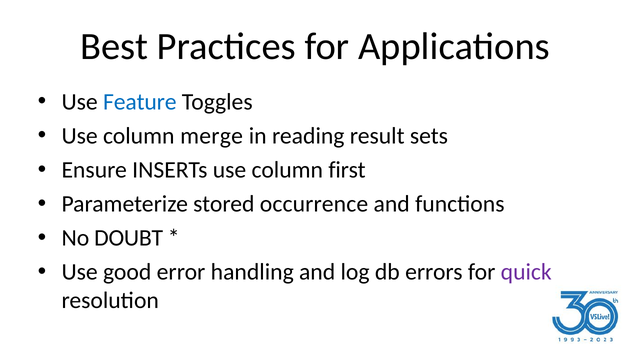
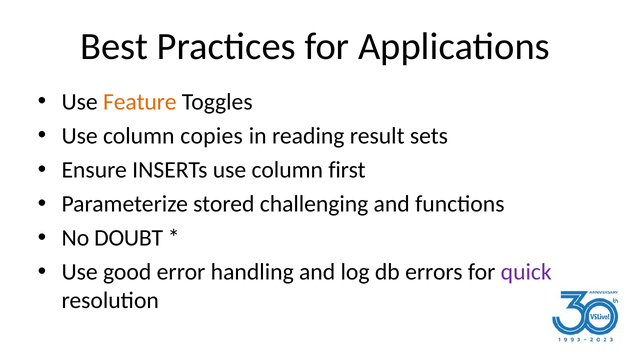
Feature colour: blue -> orange
merge: merge -> copies
occurrence: occurrence -> challenging
